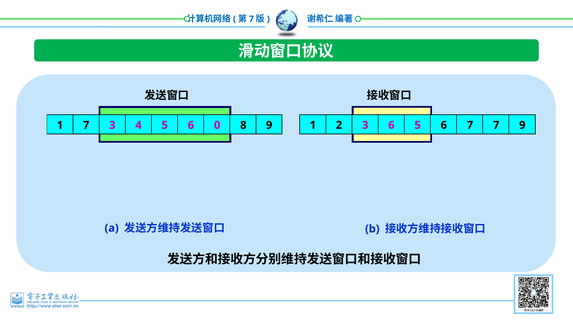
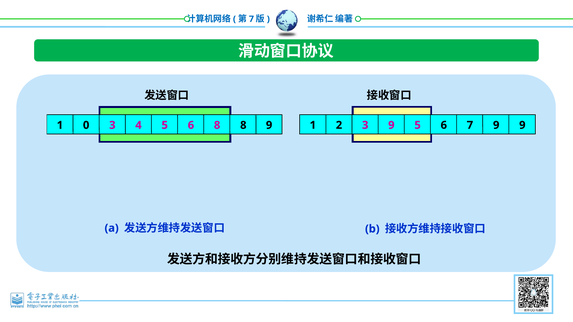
3 6: 6 -> 9
7 7: 7 -> 9
1 7: 7 -> 0
6 0: 0 -> 8
